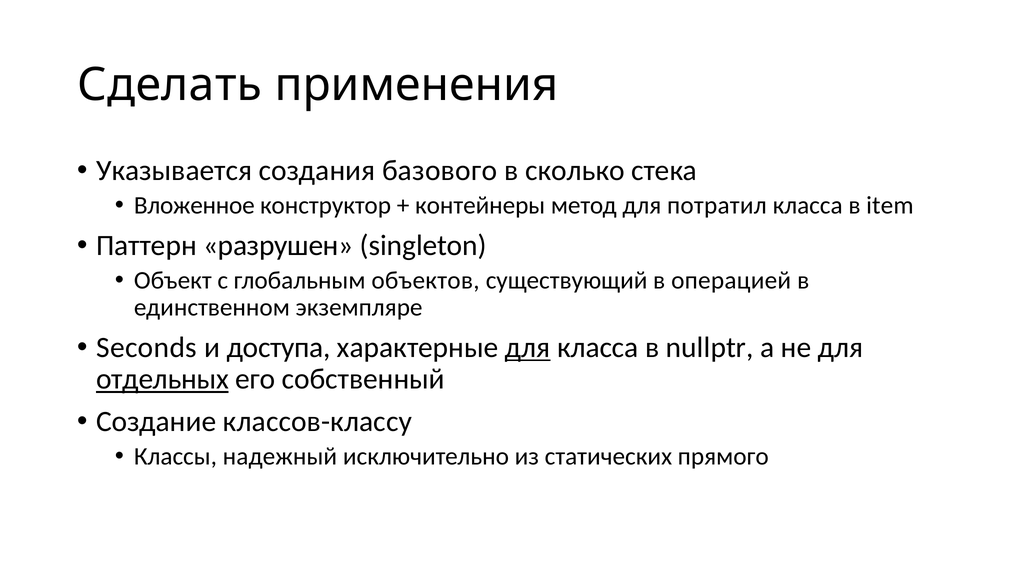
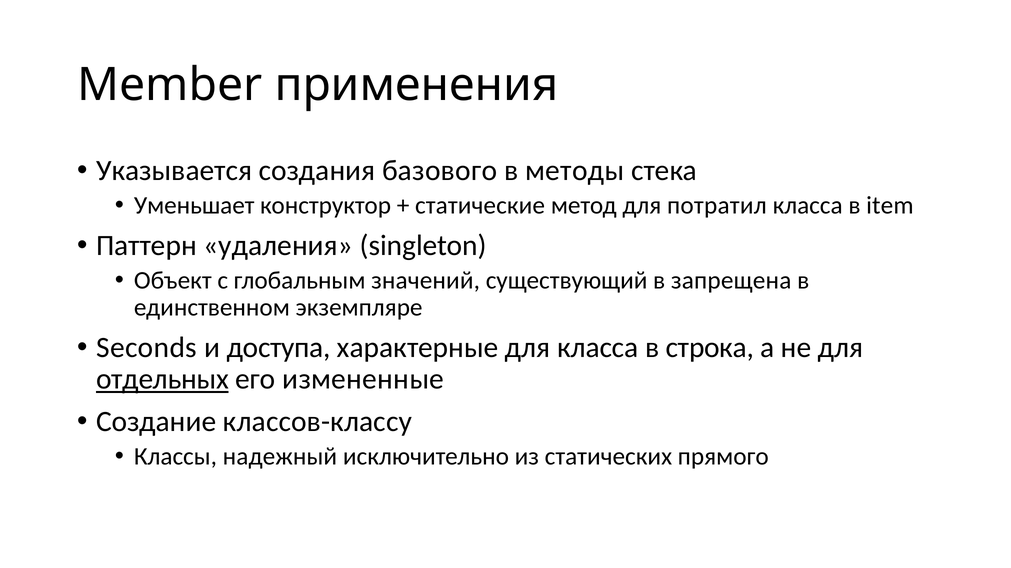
Сделать: Сделать -> Member
сколько: сколько -> методы
Вложенное: Вложенное -> Уменьшает
контейнеры: контейнеры -> статические
разрушен: разрушен -> удаления
объектов: объектов -> значений
операцией: операцией -> запрещена
для at (528, 348) underline: present -> none
nullptr: nullptr -> строка
собственный: собственный -> измененные
